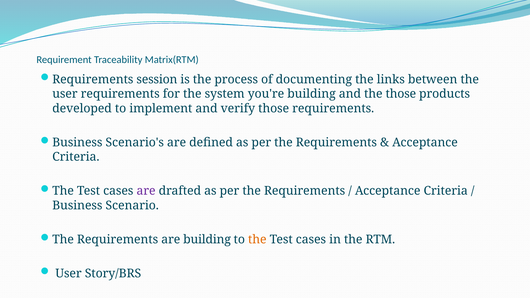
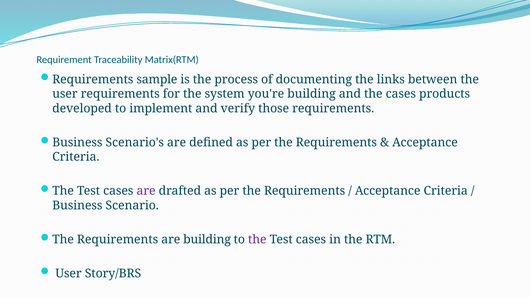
session: session -> sample
the those: those -> cases
the at (257, 240) colour: orange -> purple
